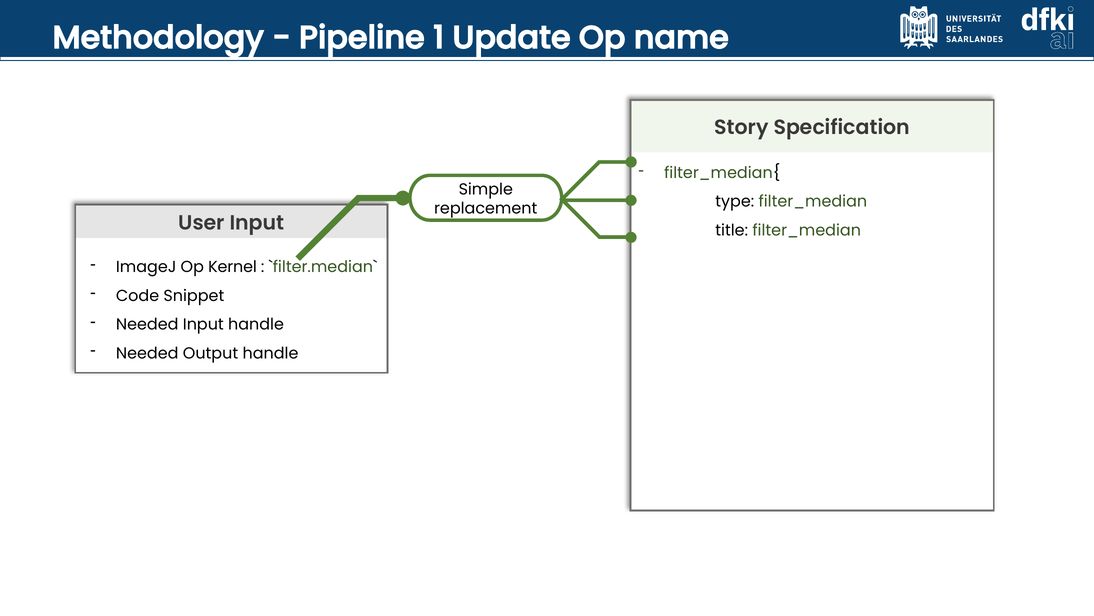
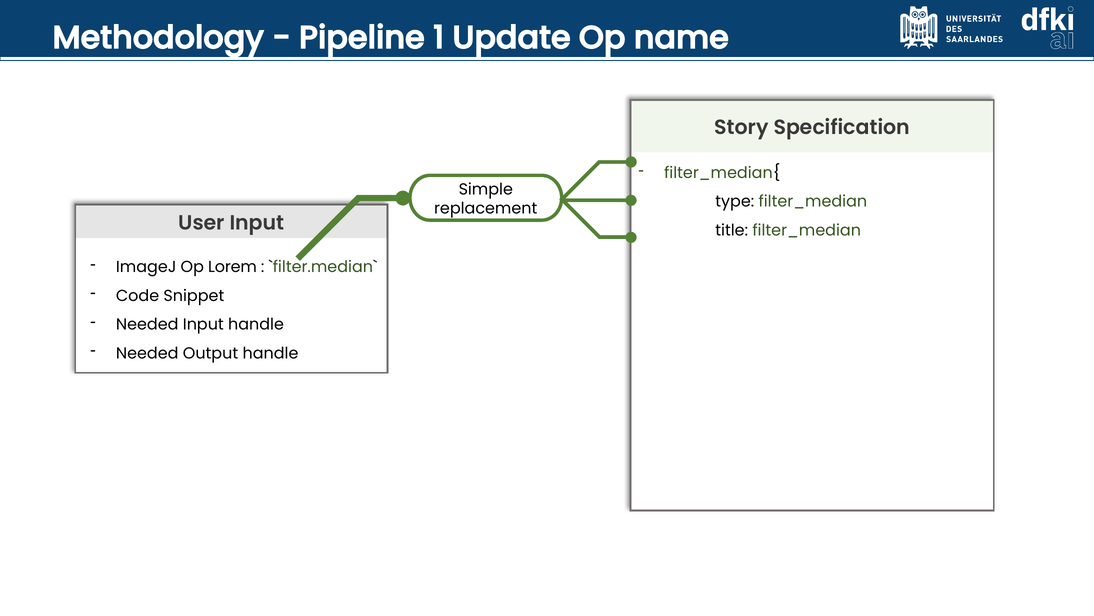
Kernel: Kernel -> Lorem
